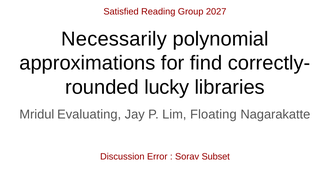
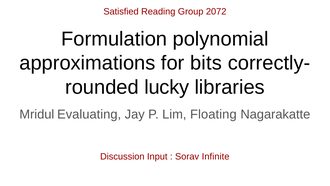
2027: 2027 -> 2072
Necessarily: Necessarily -> Formulation
find: find -> bits
Error: Error -> Input
Subset: Subset -> Infinite
